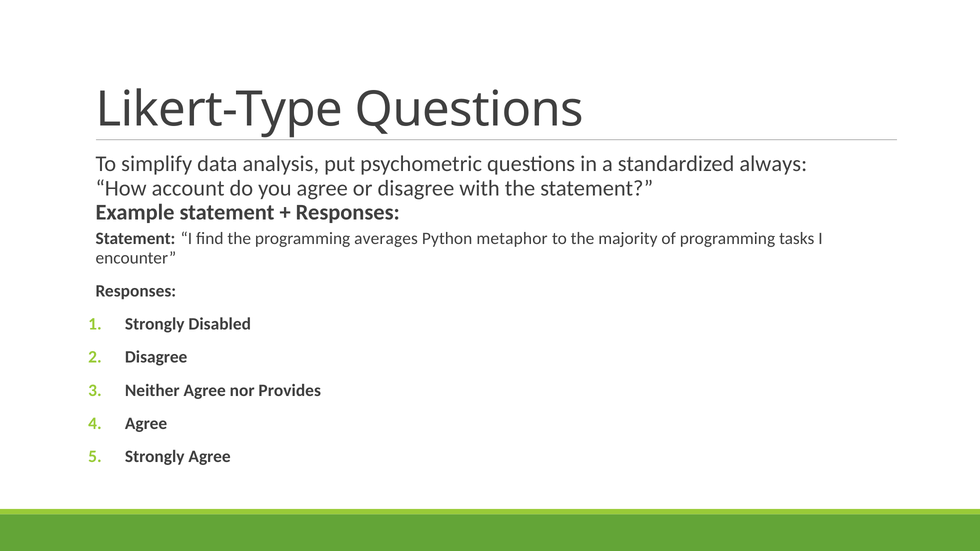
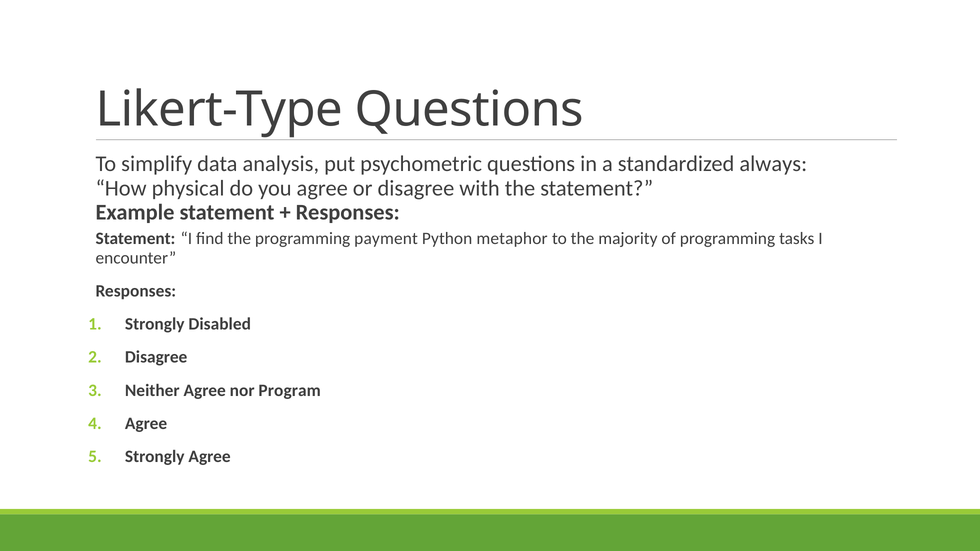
account: account -> physical
averages: averages -> payment
Provides: Provides -> Program
